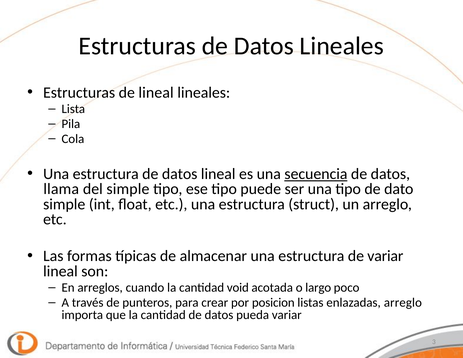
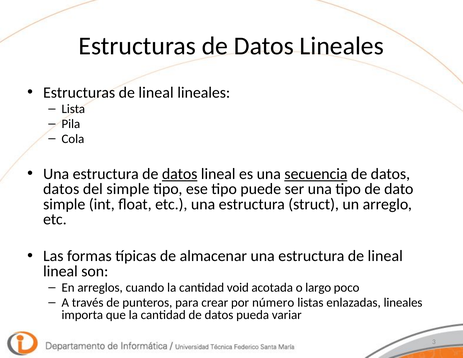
datos at (180, 174) underline: none -> present
llama at (61, 189): llama -> datos
estructura de variar: variar -> lineal
posicion: posicion -> número
enlazadas arreglo: arreglo -> lineales
